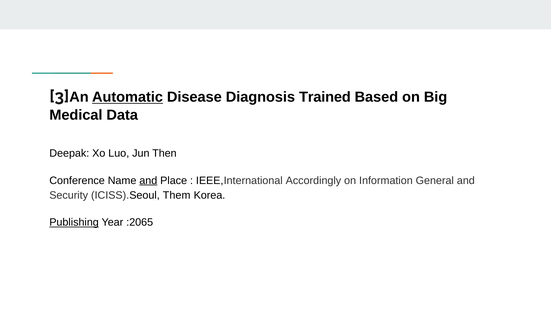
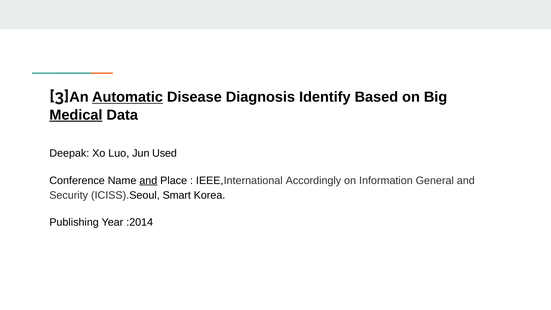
Trained: Trained -> Identify
Medical underline: none -> present
Then: Then -> Used
Them: Them -> Smart
Publishing underline: present -> none
:2065: :2065 -> :2014
